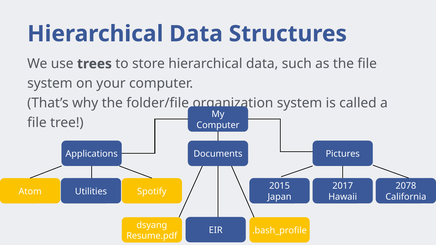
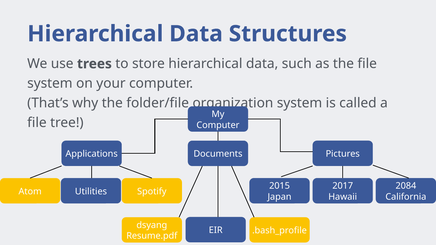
2078: 2078 -> 2084
